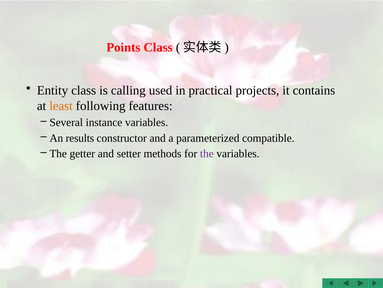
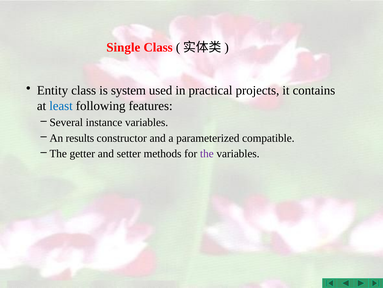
Points: Points -> Single
calling: calling -> system
least colour: orange -> blue
